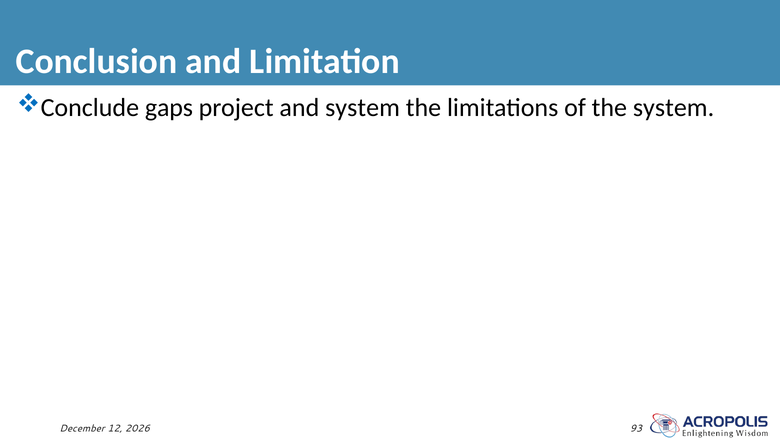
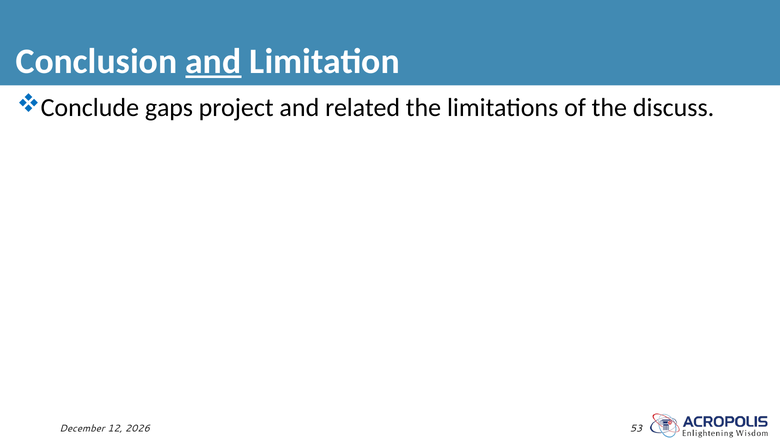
and at (213, 61) underline: none -> present
and system: system -> related
the system: system -> discuss
93: 93 -> 53
